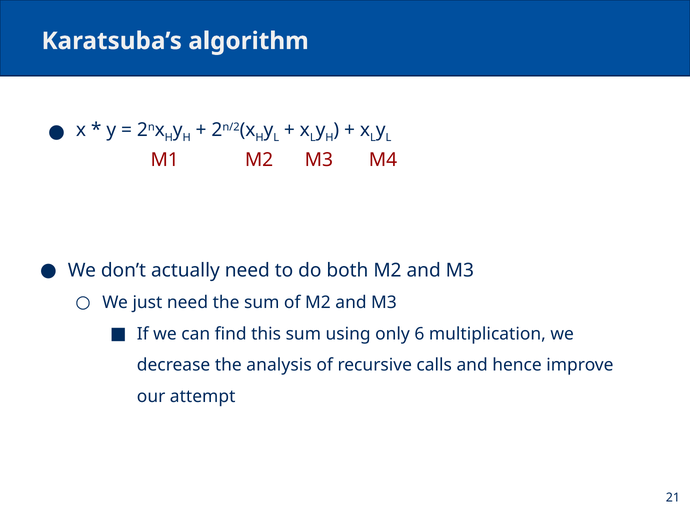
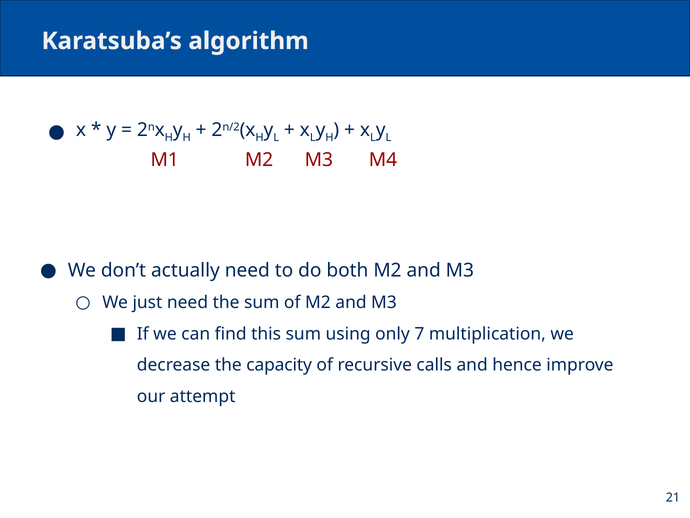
6: 6 -> 7
analysis: analysis -> capacity
